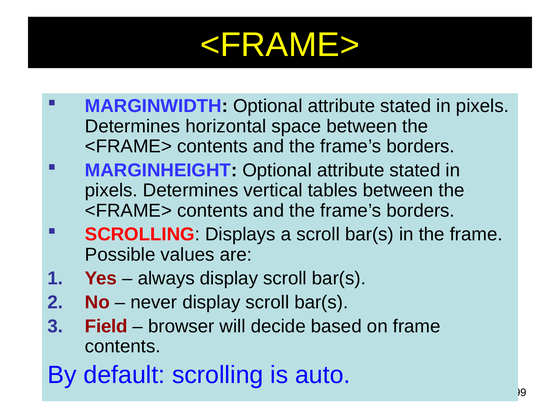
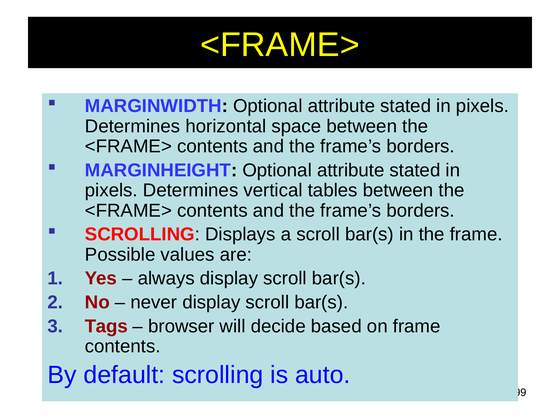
Field: Field -> Tags
